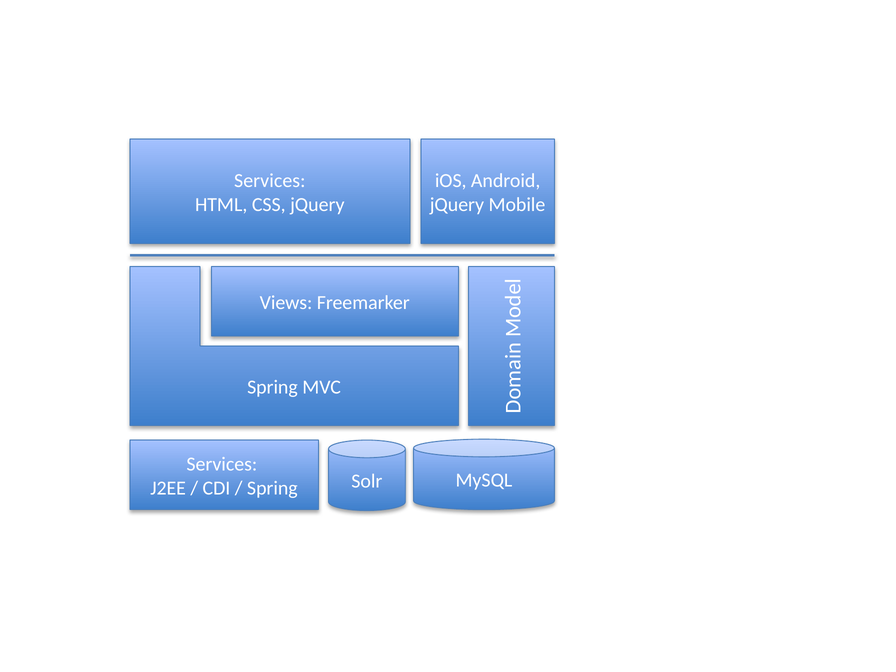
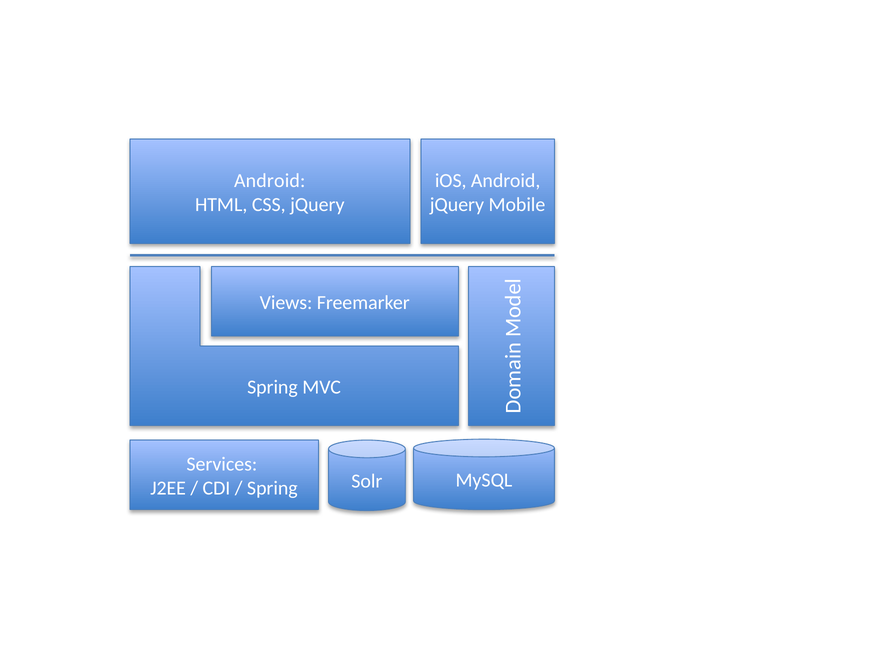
Services at (270, 181): Services -> Android
